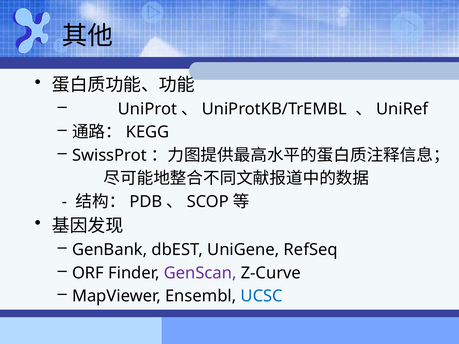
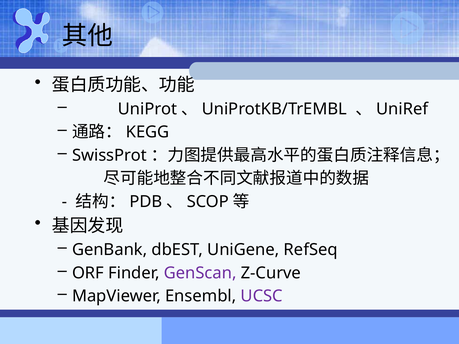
UCSC colour: blue -> purple
